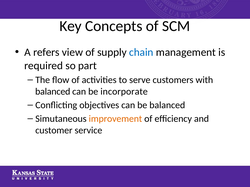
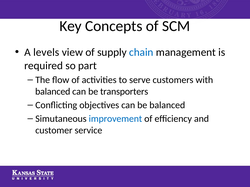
refers: refers -> levels
incorporate: incorporate -> transporters
improvement colour: orange -> blue
